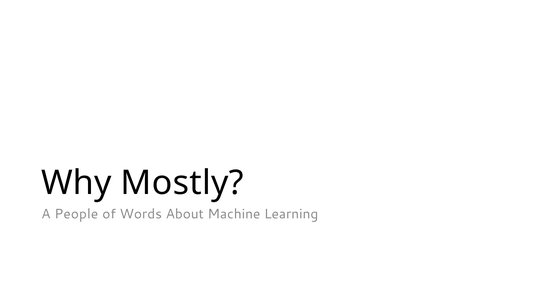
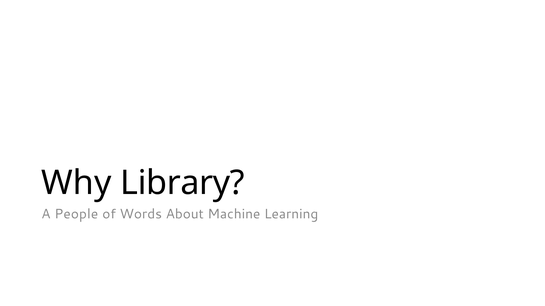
Mostly: Mostly -> Library
